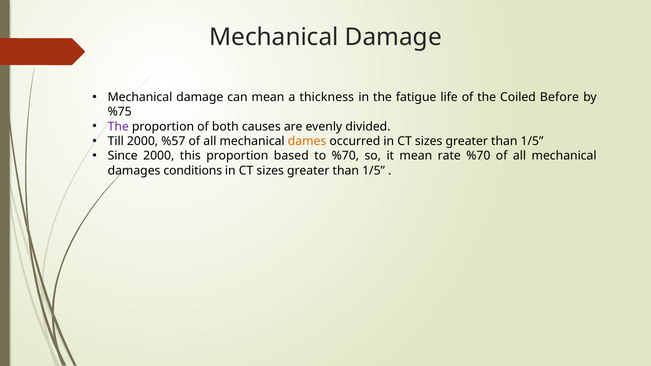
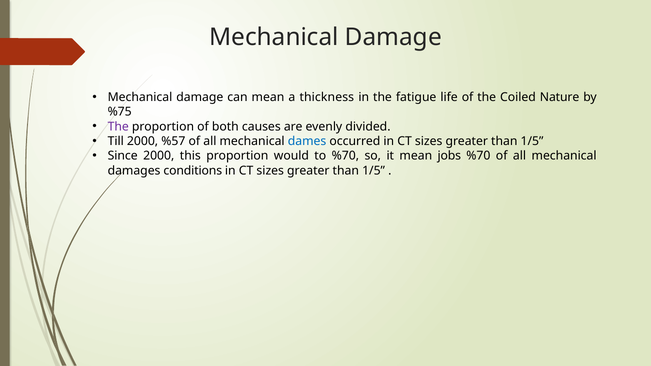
Before: Before -> Nature
dames colour: orange -> blue
based: based -> would
rate: rate -> jobs
